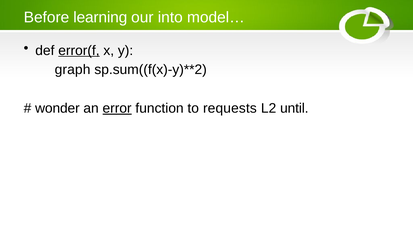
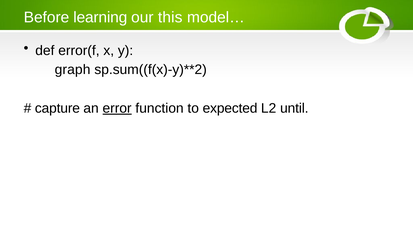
into: into -> this
error(f underline: present -> none
wonder: wonder -> capture
requests: requests -> expected
